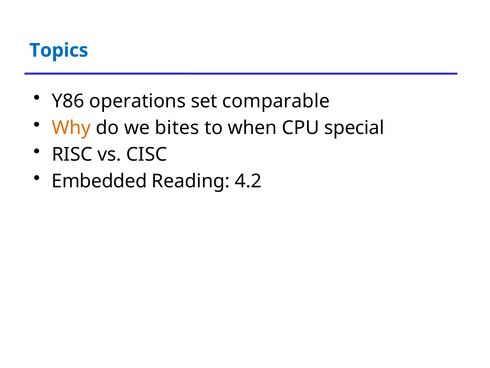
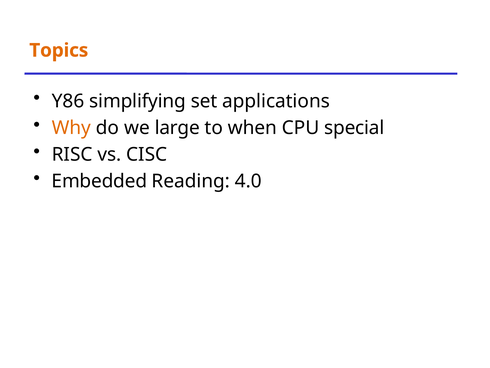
Topics colour: blue -> orange
operations: operations -> simplifying
comparable: comparable -> applications
bites: bites -> large
4.2: 4.2 -> 4.0
